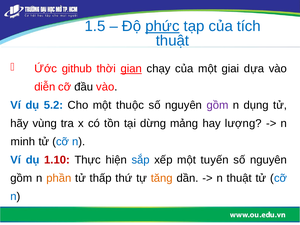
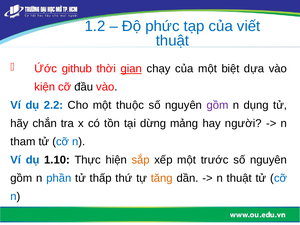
1.5: 1.5 -> 1.2
phức underline: present -> none
tích: tích -> viết
giai: giai -> biệt
diễn: diễn -> kiện
5.2: 5.2 -> 2.2
vùng: vùng -> chắn
lượng: lượng -> người
minh: minh -> tham
1.10 colour: red -> black
sắp colour: blue -> orange
tuyến: tuyến -> trước
phần colour: orange -> blue
